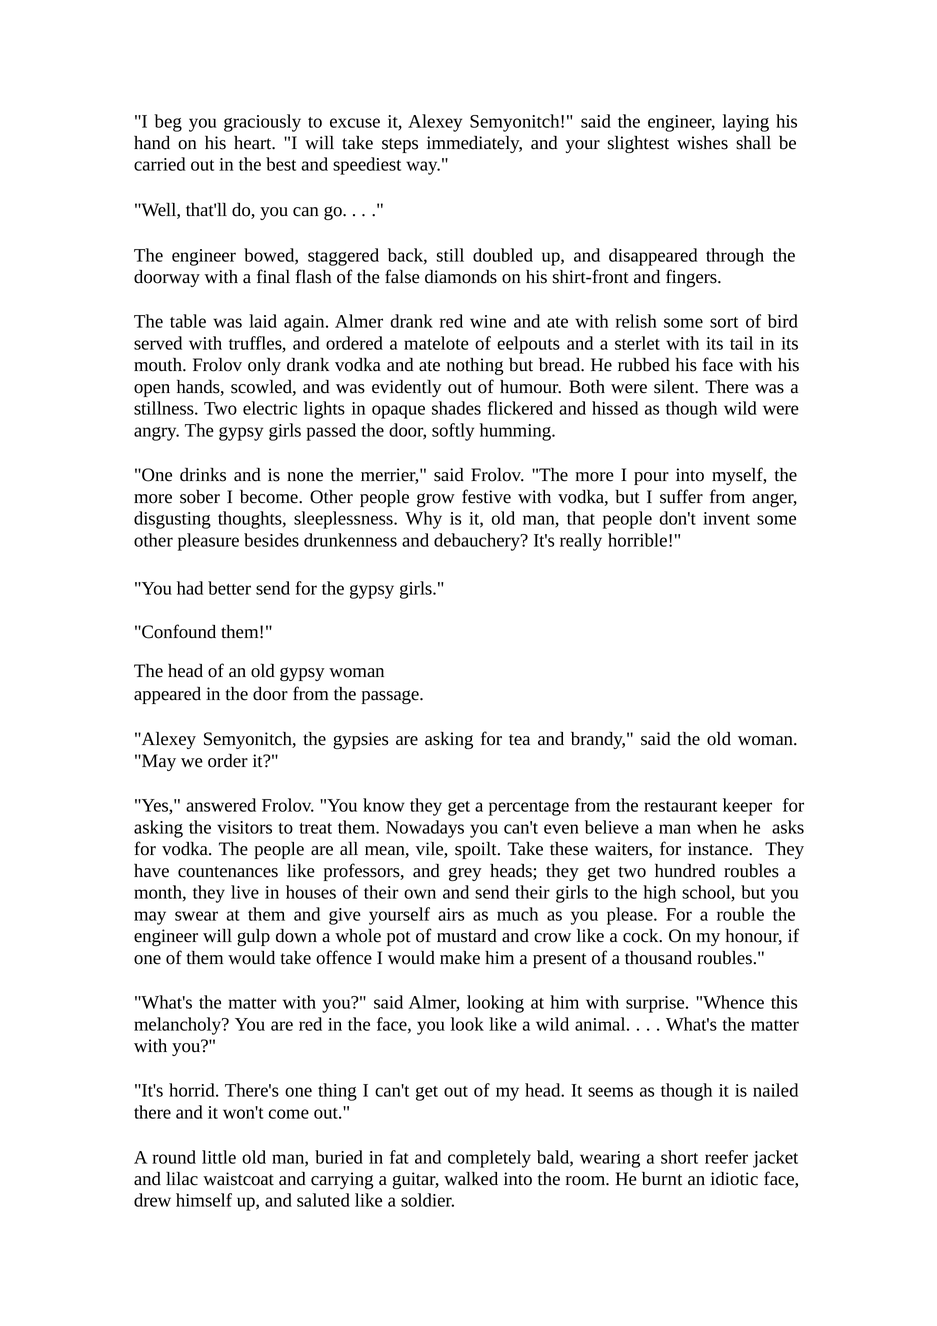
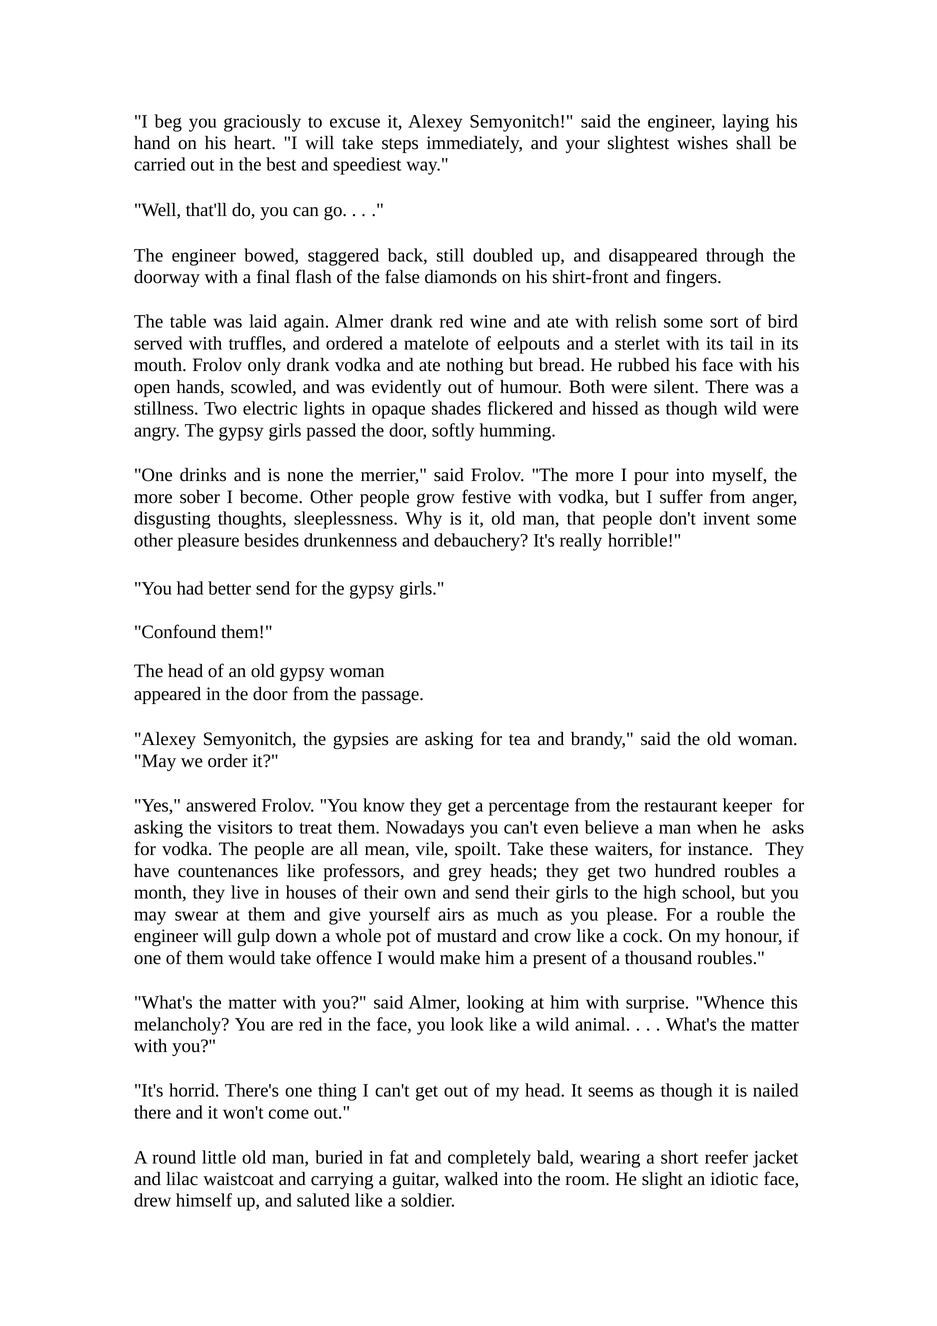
burnt: burnt -> slight
